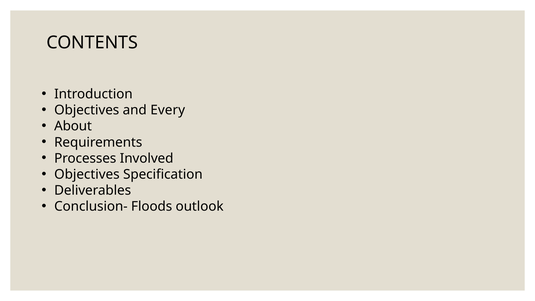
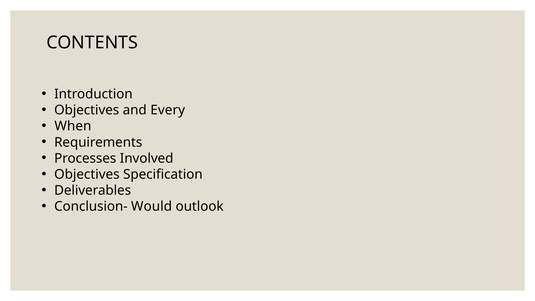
About: About -> When
Floods: Floods -> Would
